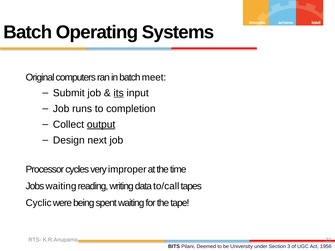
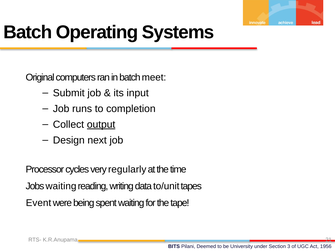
its underline: present -> none
improper: improper -> regularly
to/call: to/call -> to/unit
Cyclic: Cyclic -> Event
